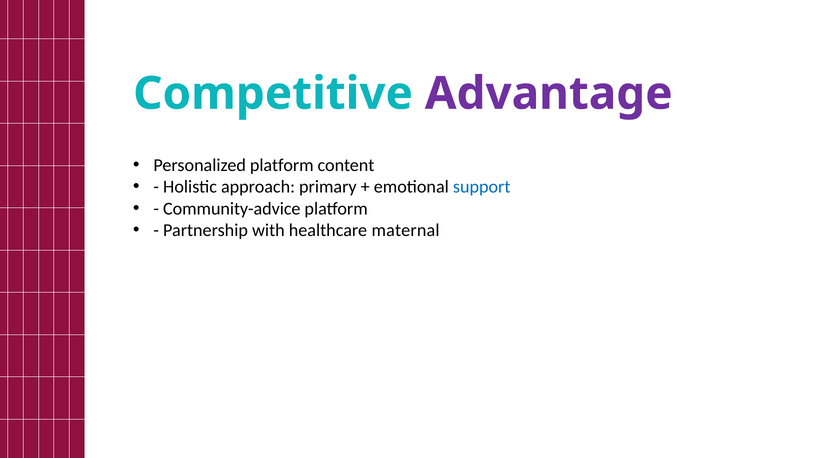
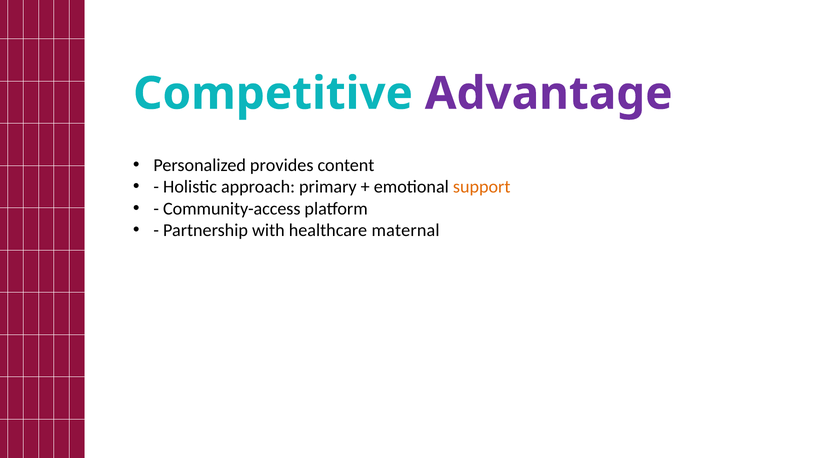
Personalized platform: platform -> provides
support colour: blue -> orange
Community-advice: Community-advice -> Community-access
